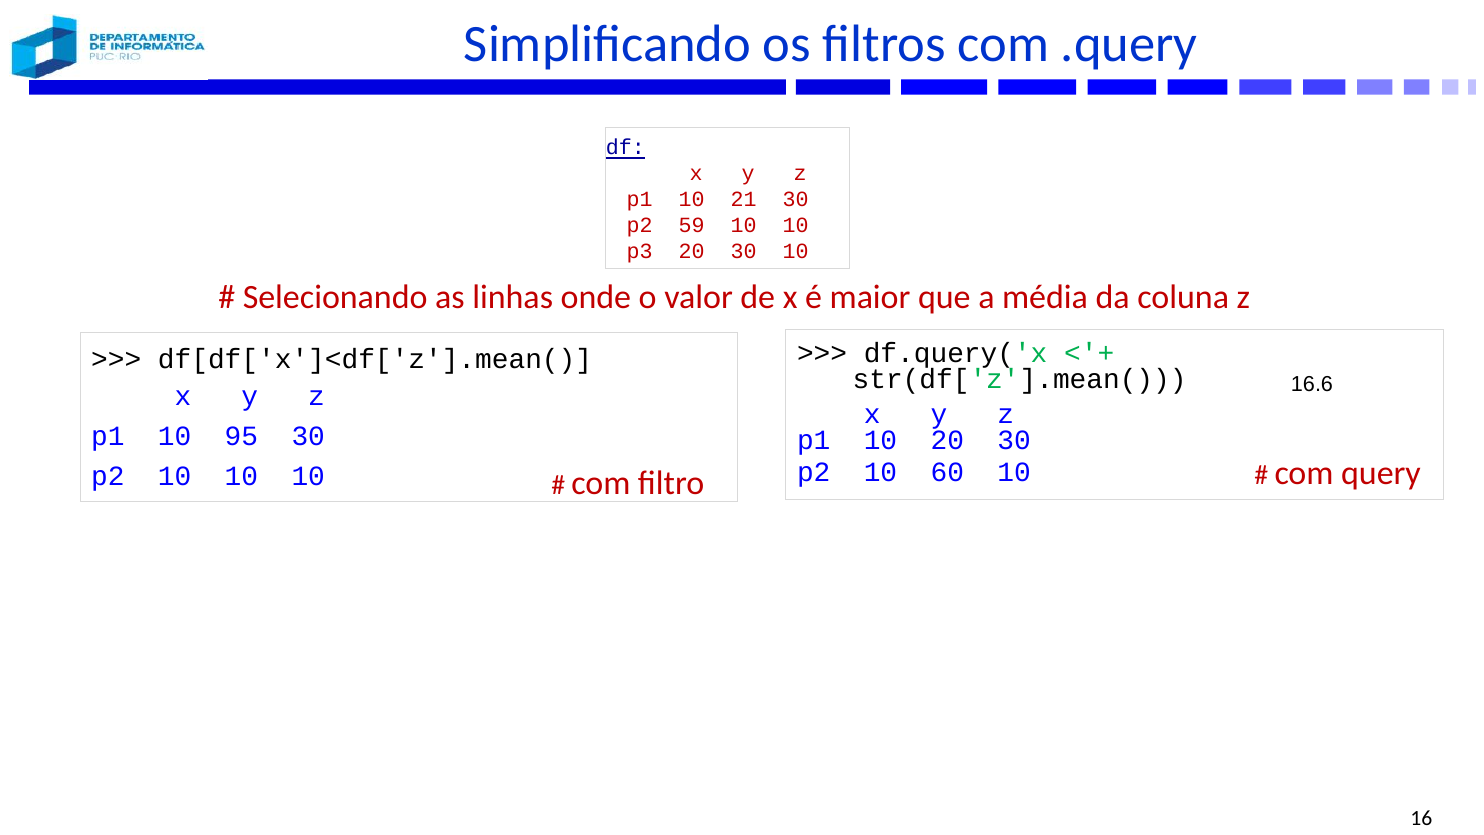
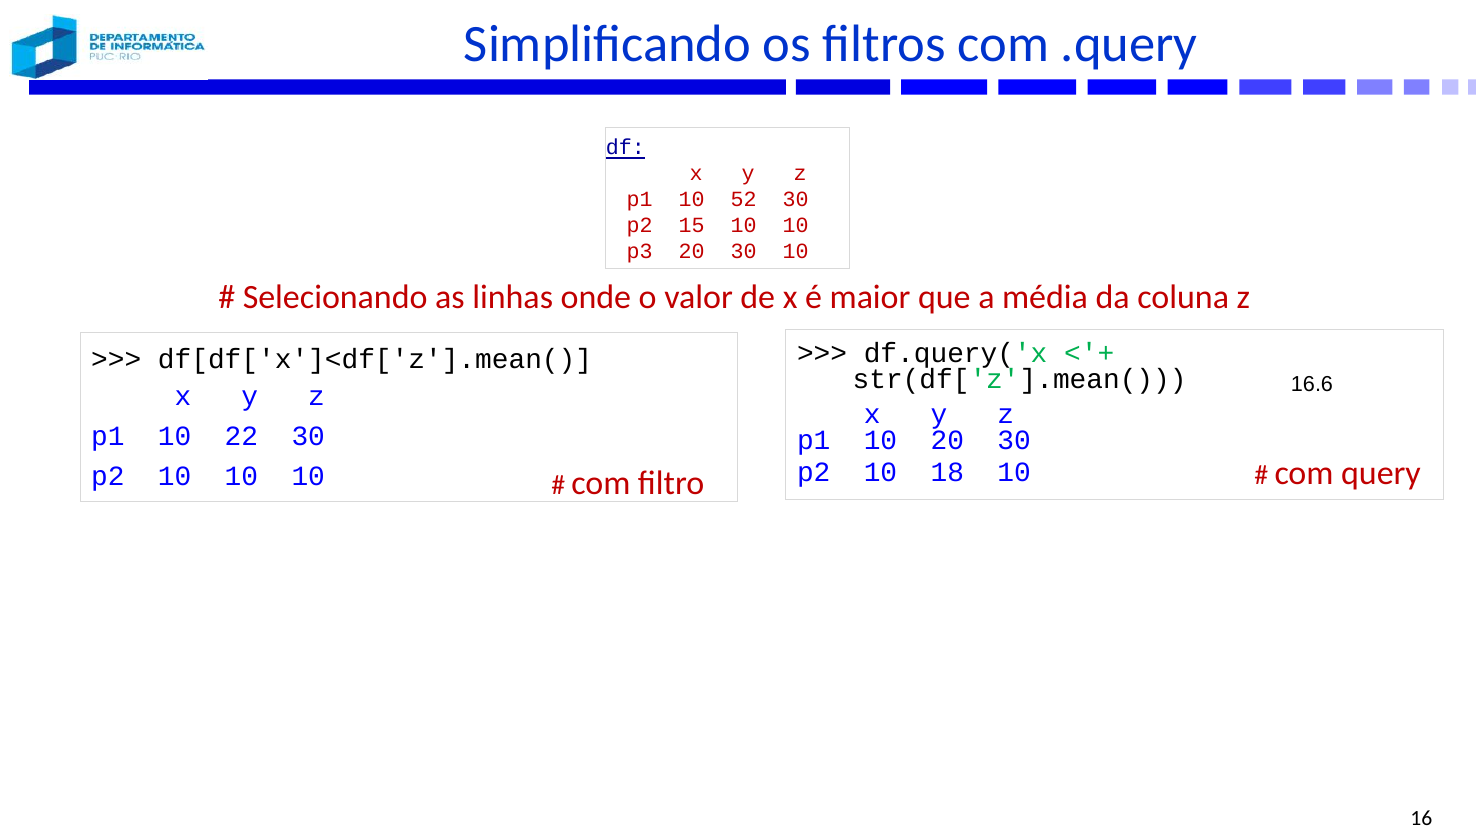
21: 21 -> 52
59: 59 -> 15
95: 95 -> 22
60: 60 -> 18
